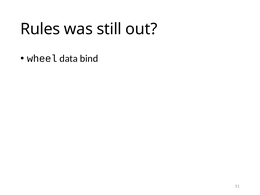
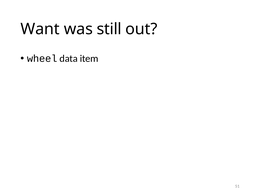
Rules: Rules -> Want
bind: bind -> item
